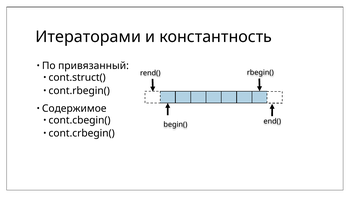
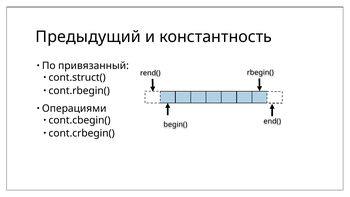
Итераторами: Итераторами -> Предыдущий
Содержимое: Содержимое -> Операциями
